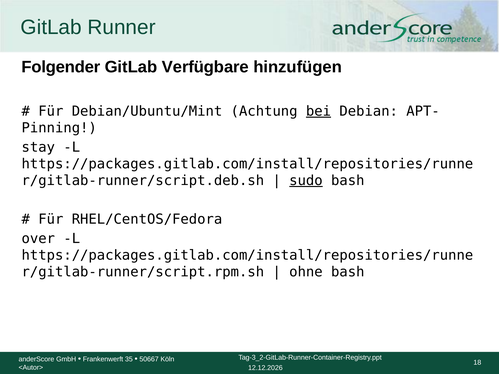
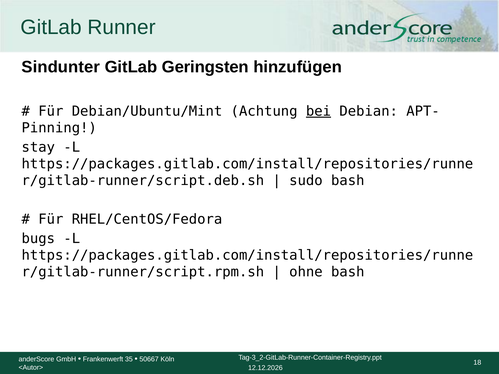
Folgender: Folgender -> Sindunter
Verfügbare: Verfügbare -> Geringsten
sudo underline: present -> none
over: over -> bugs
